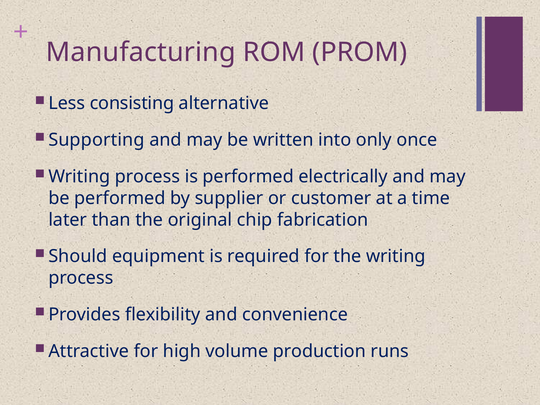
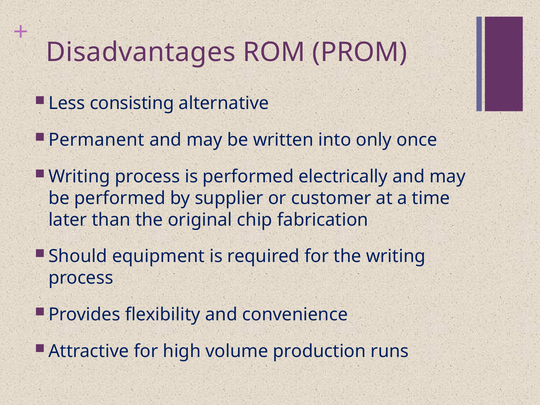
Manufacturing: Manufacturing -> Disadvantages
Supporting: Supporting -> Permanent
